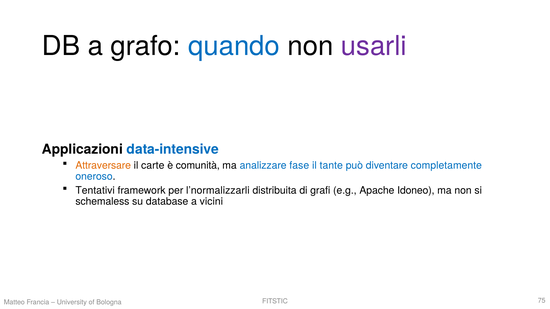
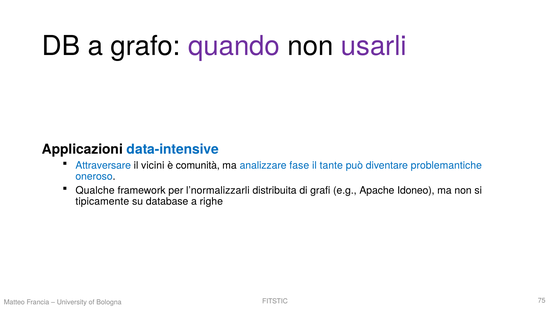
quando colour: blue -> purple
Attraversare colour: orange -> blue
carte: carte -> vicini
completamente: completamente -> problemantiche
Tentativi: Tentativi -> Qualche
schemaless: schemaless -> tipicamente
vicini: vicini -> righe
